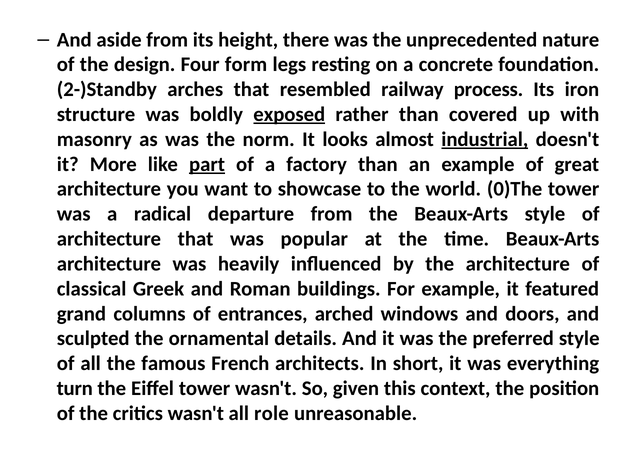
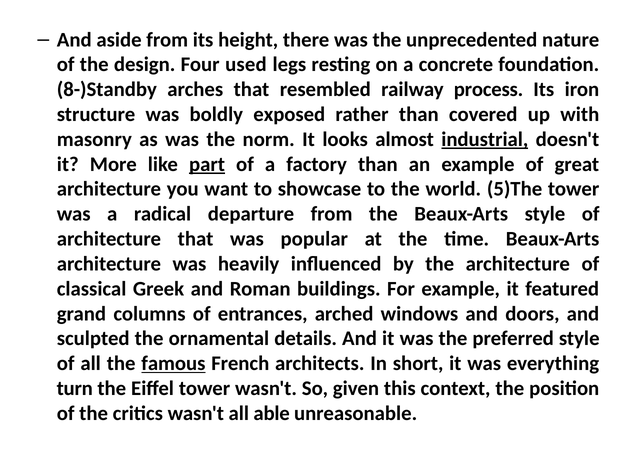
form: form -> used
2-)Standby: 2-)Standby -> 8-)Standby
exposed underline: present -> none
0)The: 0)The -> 5)The
famous underline: none -> present
role: role -> able
